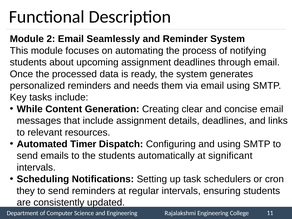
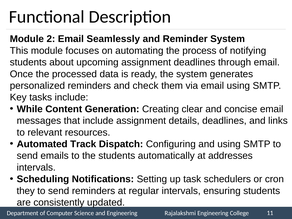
needs: needs -> check
Timer: Timer -> Track
significant: significant -> addresses
